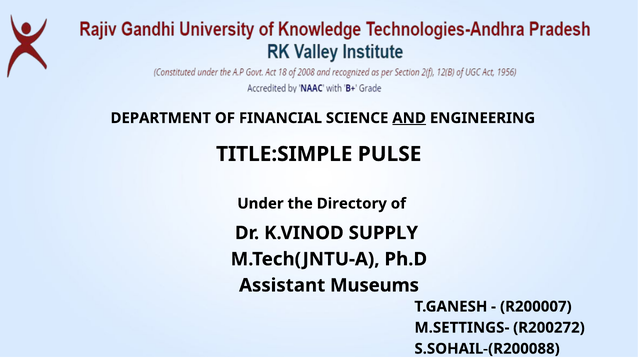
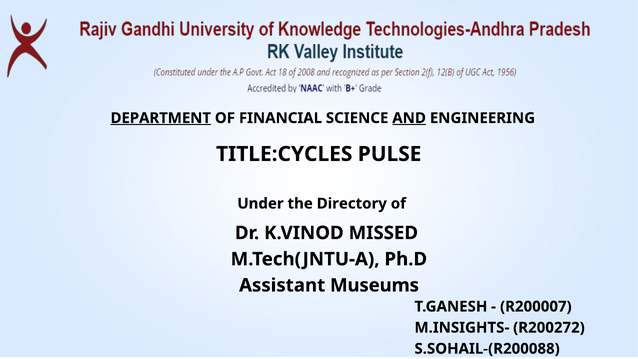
DEPARTMENT underline: none -> present
TITLE:SIMPLE: TITLE:SIMPLE -> TITLE:CYCLES
SUPPLY: SUPPLY -> MISSED
M.SETTINGS-: M.SETTINGS- -> M.INSIGHTS-
